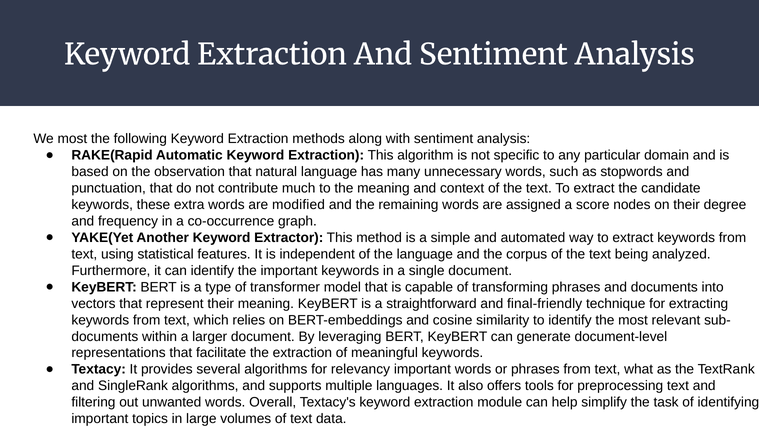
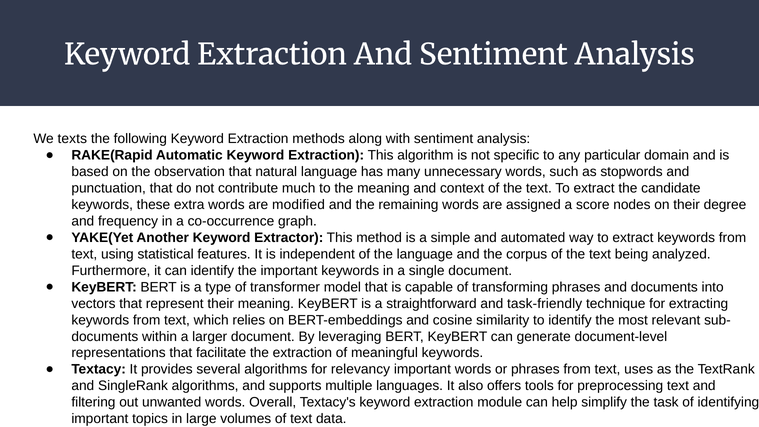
We most: most -> texts
final-friendly: final-friendly -> task-friendly
what: what -> uses
